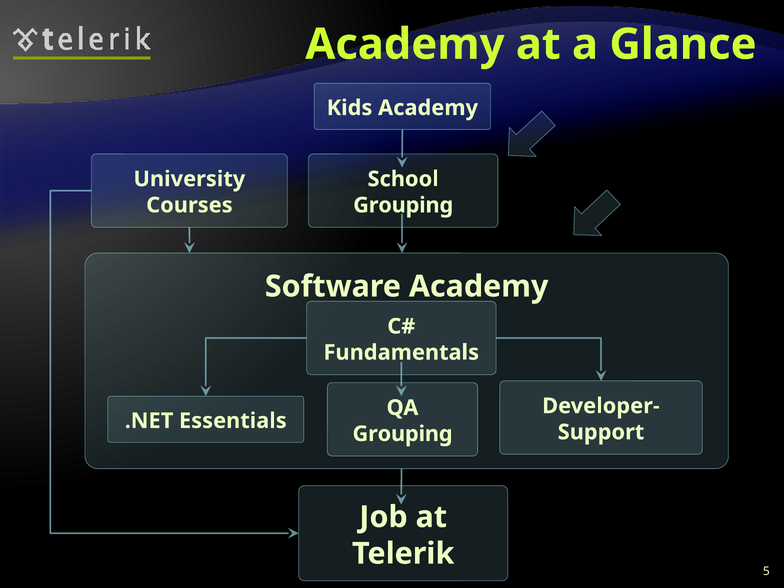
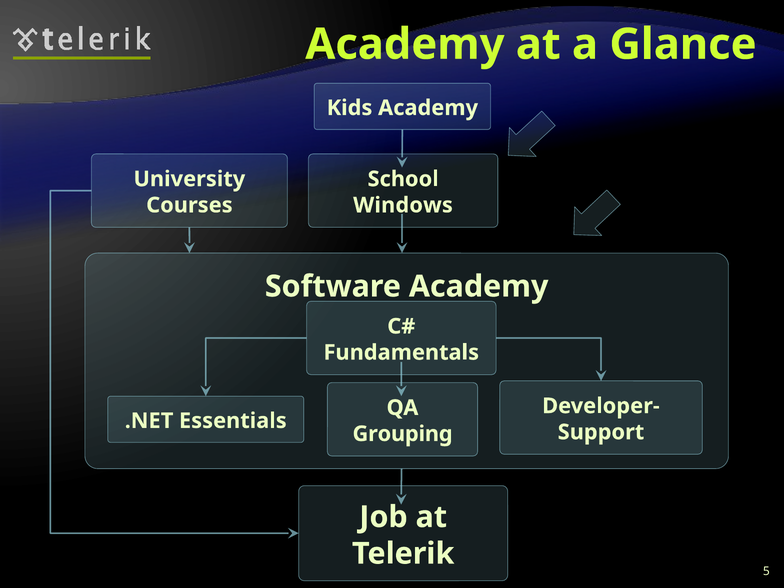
Grouping at (403, 205): Grouping -> Windows
